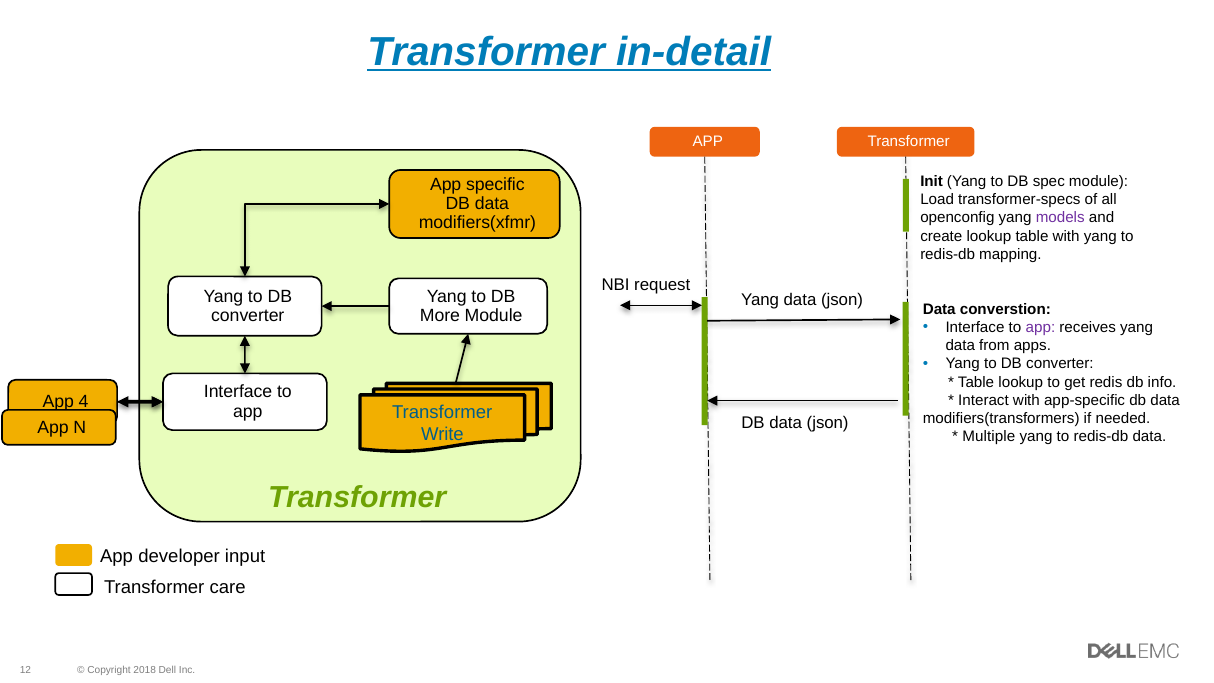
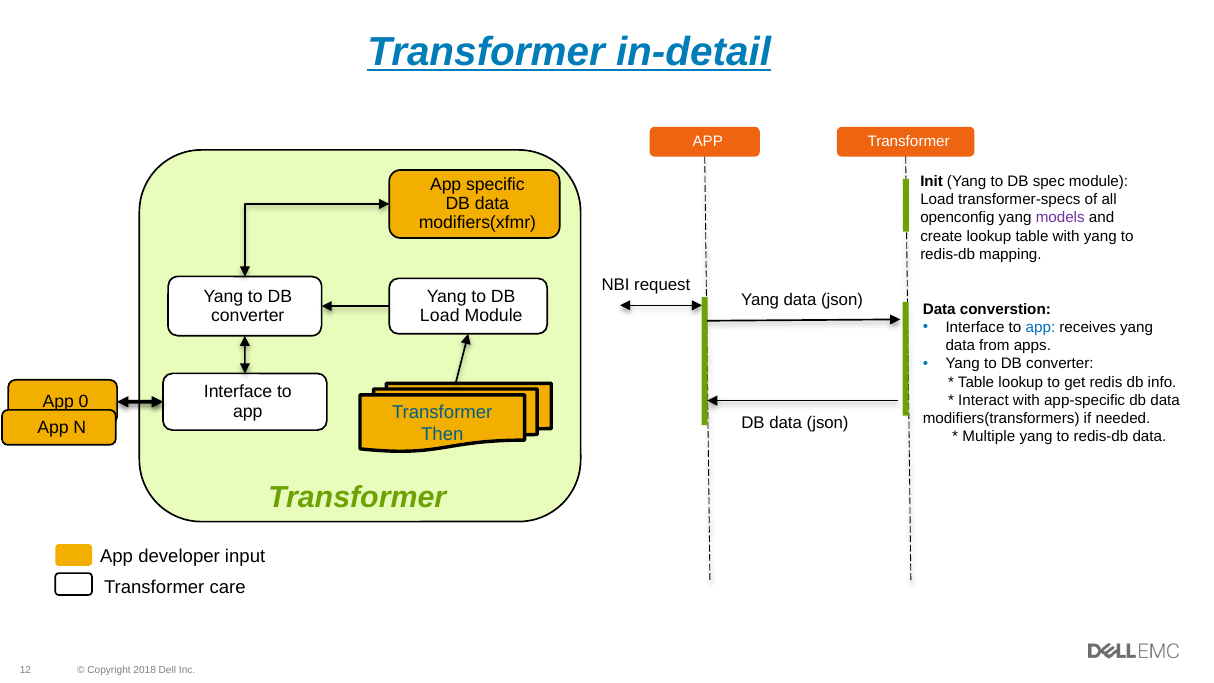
More at (440, 315): More -> Load
app at (1040, 327) colour: purple -> blue
4: 4 -> 0
Write: Write -> Then
